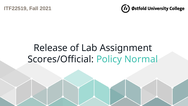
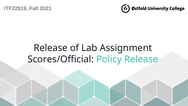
Policy Normal: Normal -> Release
